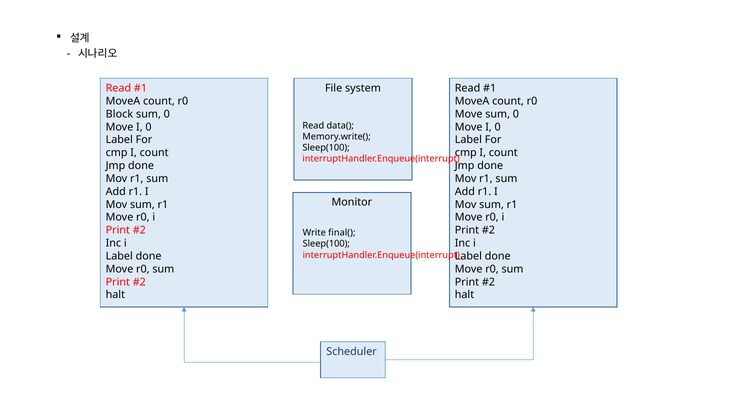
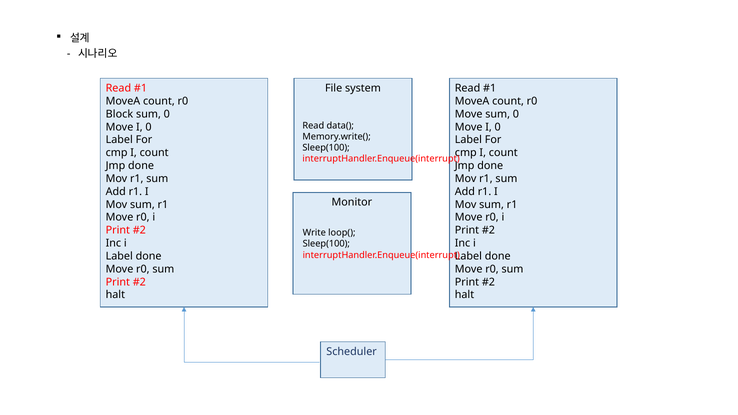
final(: final( -> loop(
